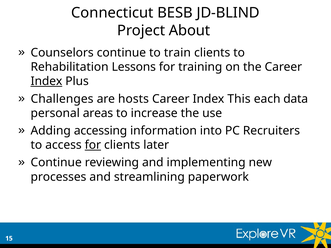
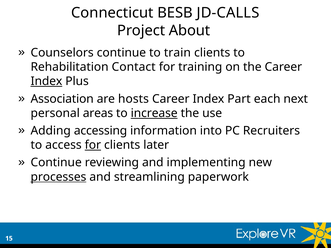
JD-BLIND: JD-BLIND -> JD-CALLS
Lessons: Lessons -> Contact
Challenges: Challenges -> Association
This: This -> Part
data: data -> next
increase underline: none -> present
processes underline: none -> present
